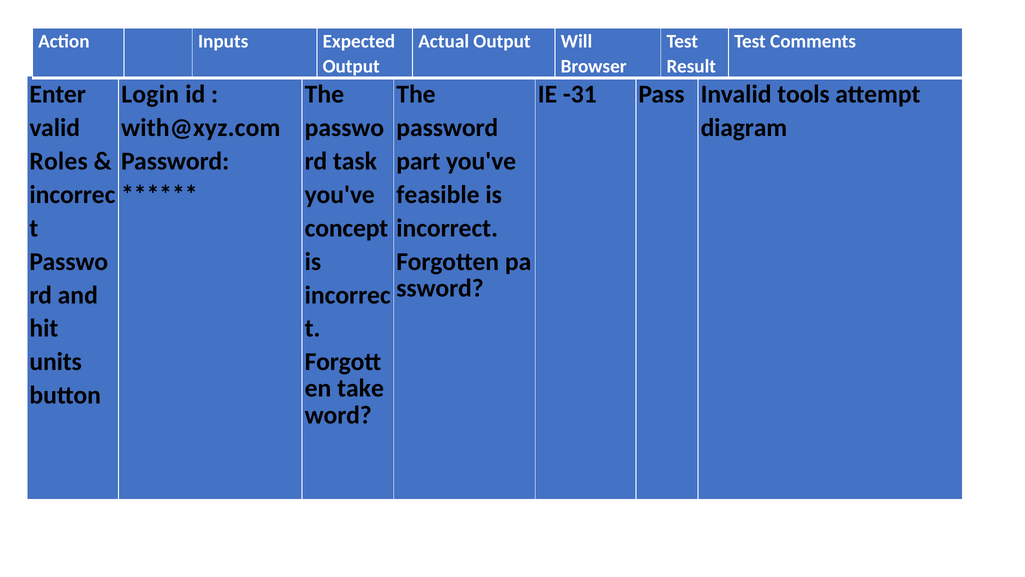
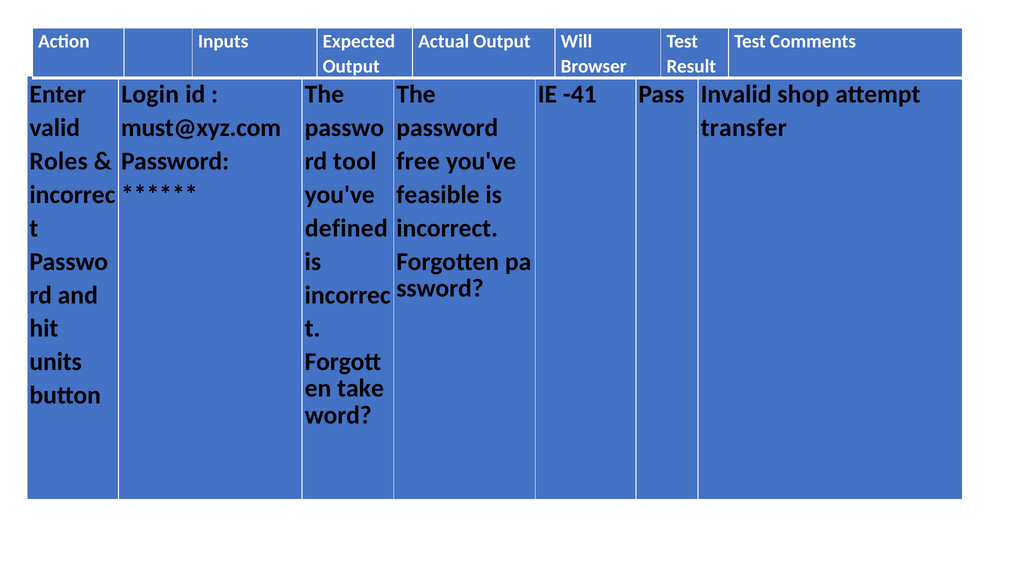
-31: -31 -> -41
tools: tools -> shop
with@xyz.com: with@xyz.com -> must@xyz.com
diagram: diagram -> transfer
task: task -> tool
part: part -> free
concept: concept -> defined
